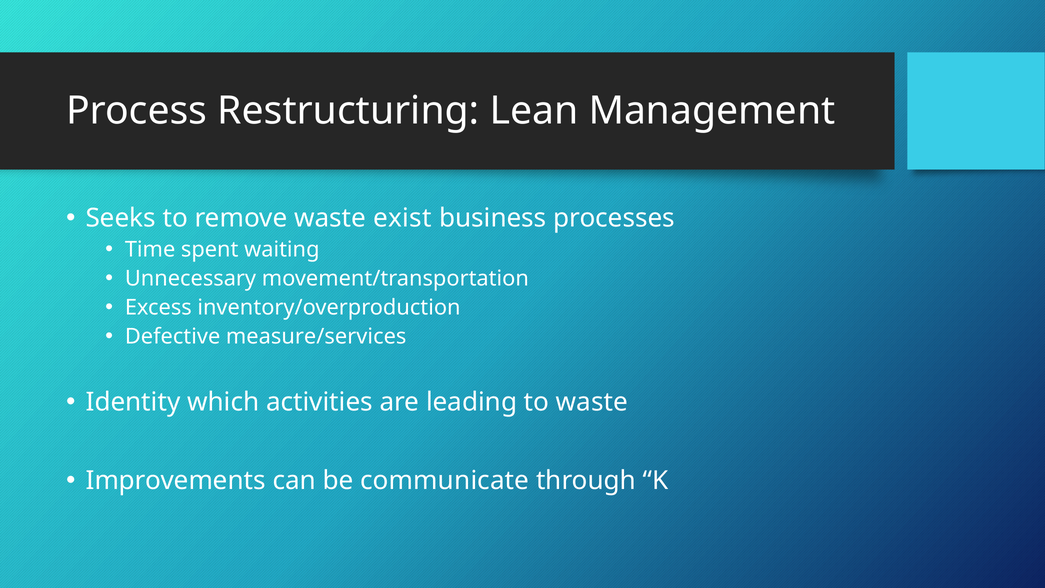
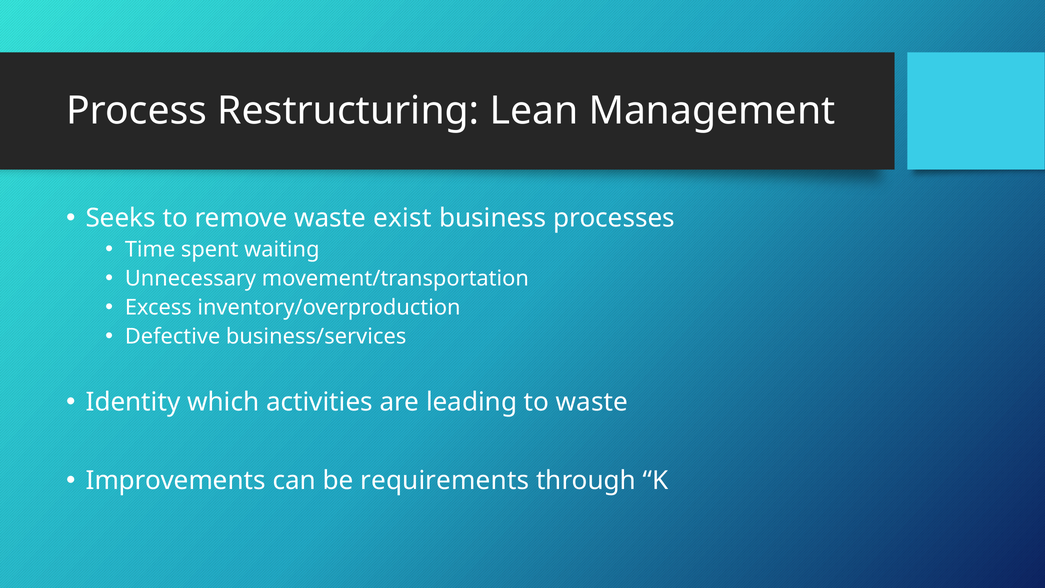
measure/services: measure/services -> business/services
communicate: communicate -> requirements
